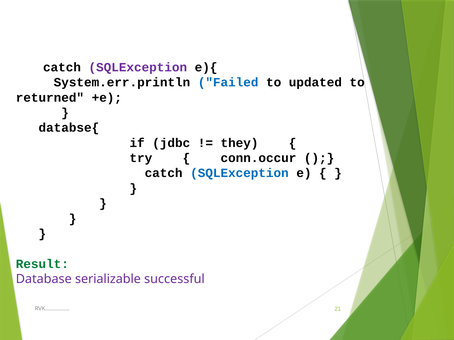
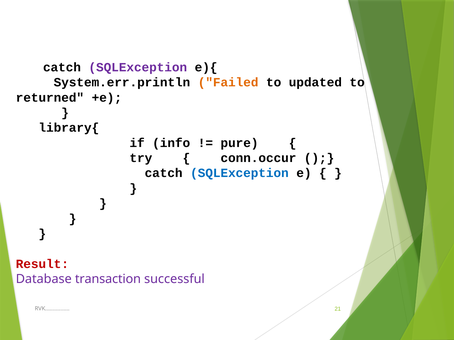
Failed colour: blue -> orange
databse{: databse{ -> library{
jdbc: jdbc -> info
they: they -> pure
Result colour: green -> red
serializable: serializable -> transaction
